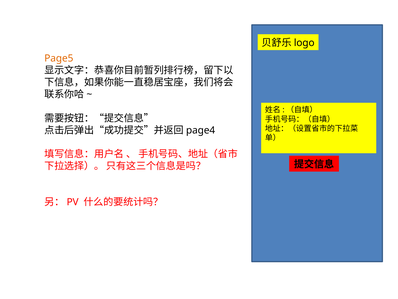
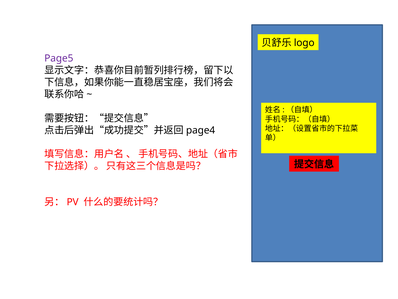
Page5 colour: orange -> purple
